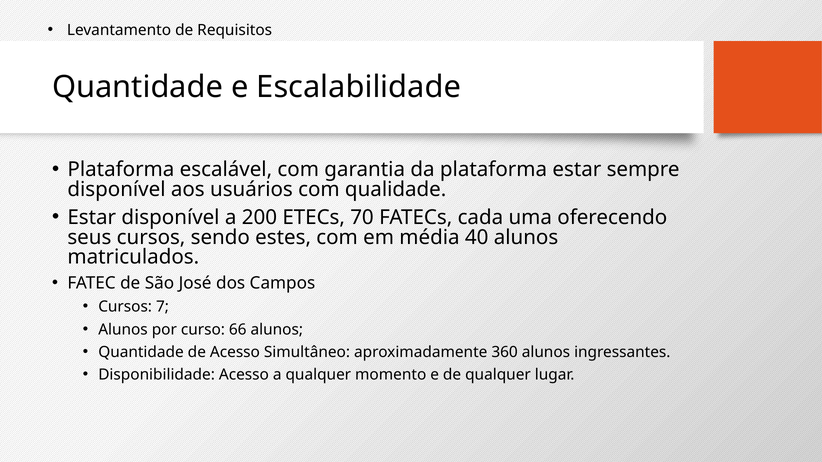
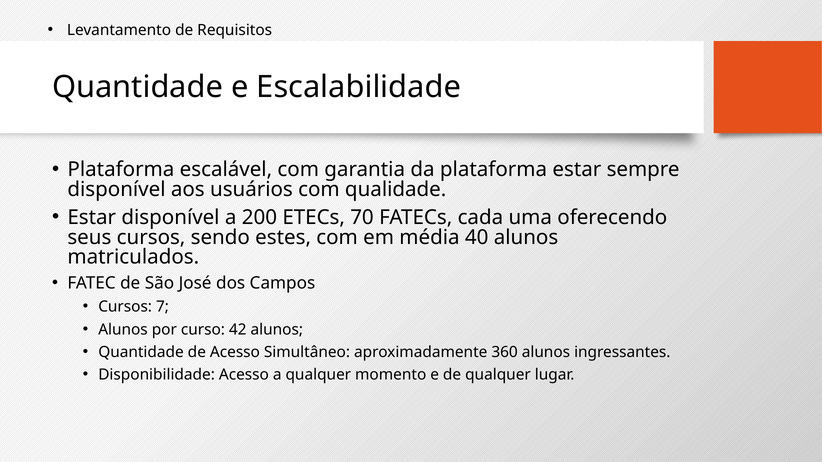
66: 66 -> 42
